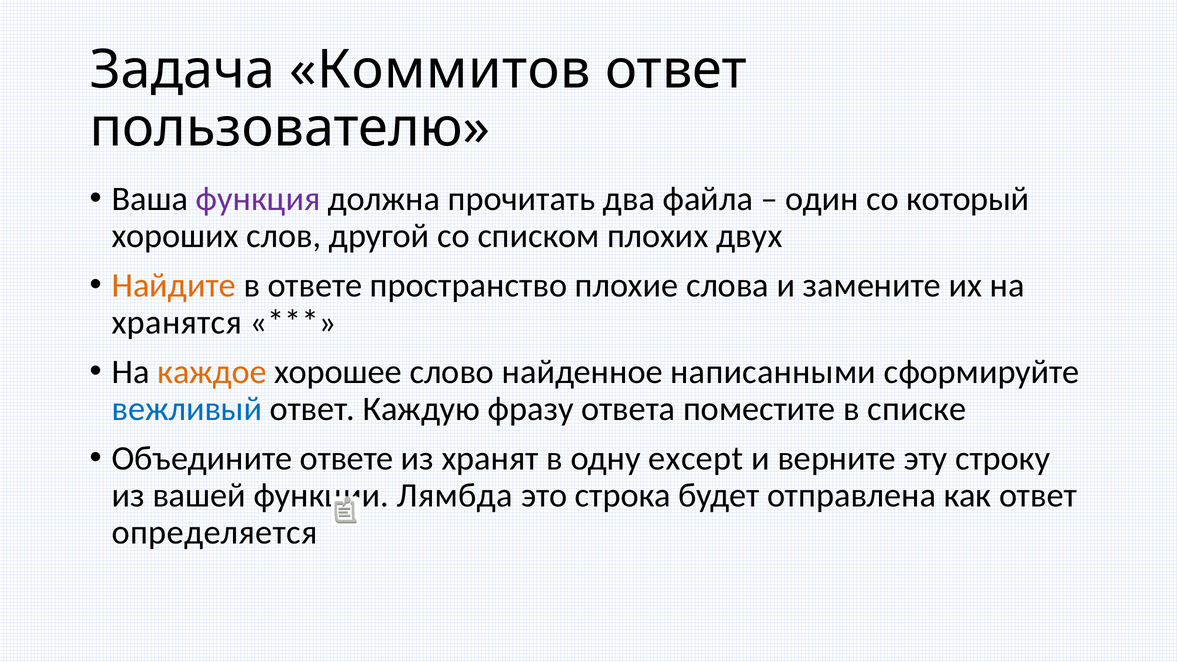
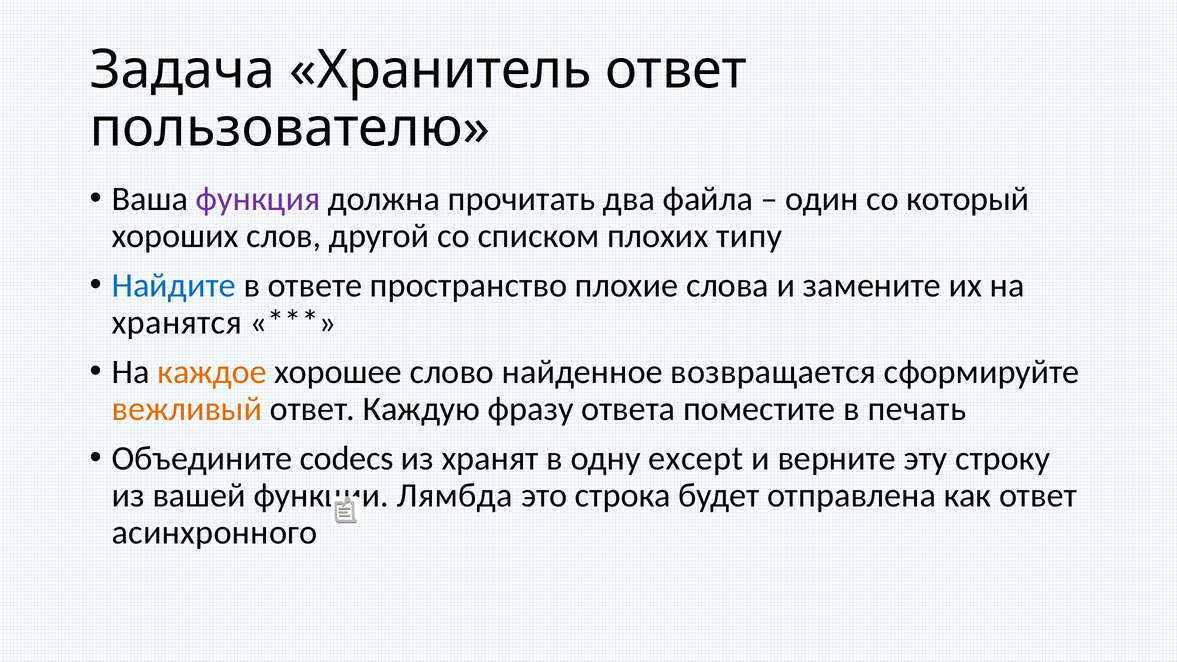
Коммитов: Коммитов -> Хранитель
двух: двух -> типу
Найдите colour: orange -> blue
написанными: написанными -> возвращается
вежливый colour: blue -> orange
списке: списке -> печать
Объедините ответе: ответе -> codecs
определяется: определяется -> асинхронного
